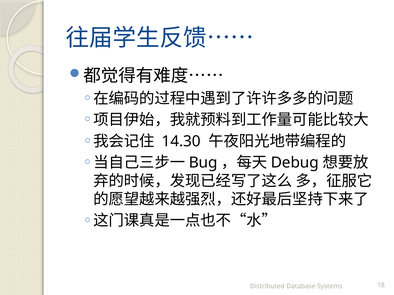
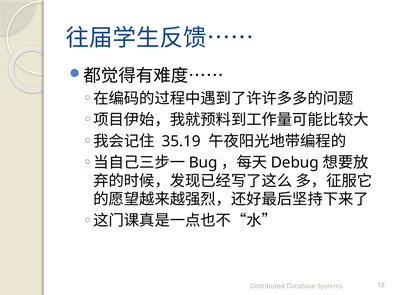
14.30: 14.30 -> 35.19
